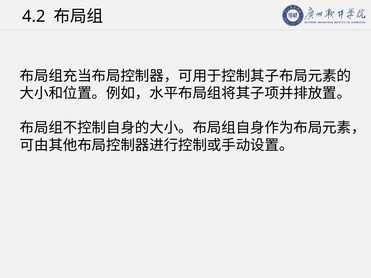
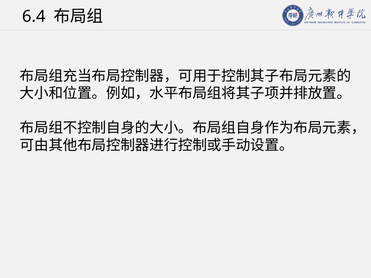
4.2: 4.2 -> 6.4
